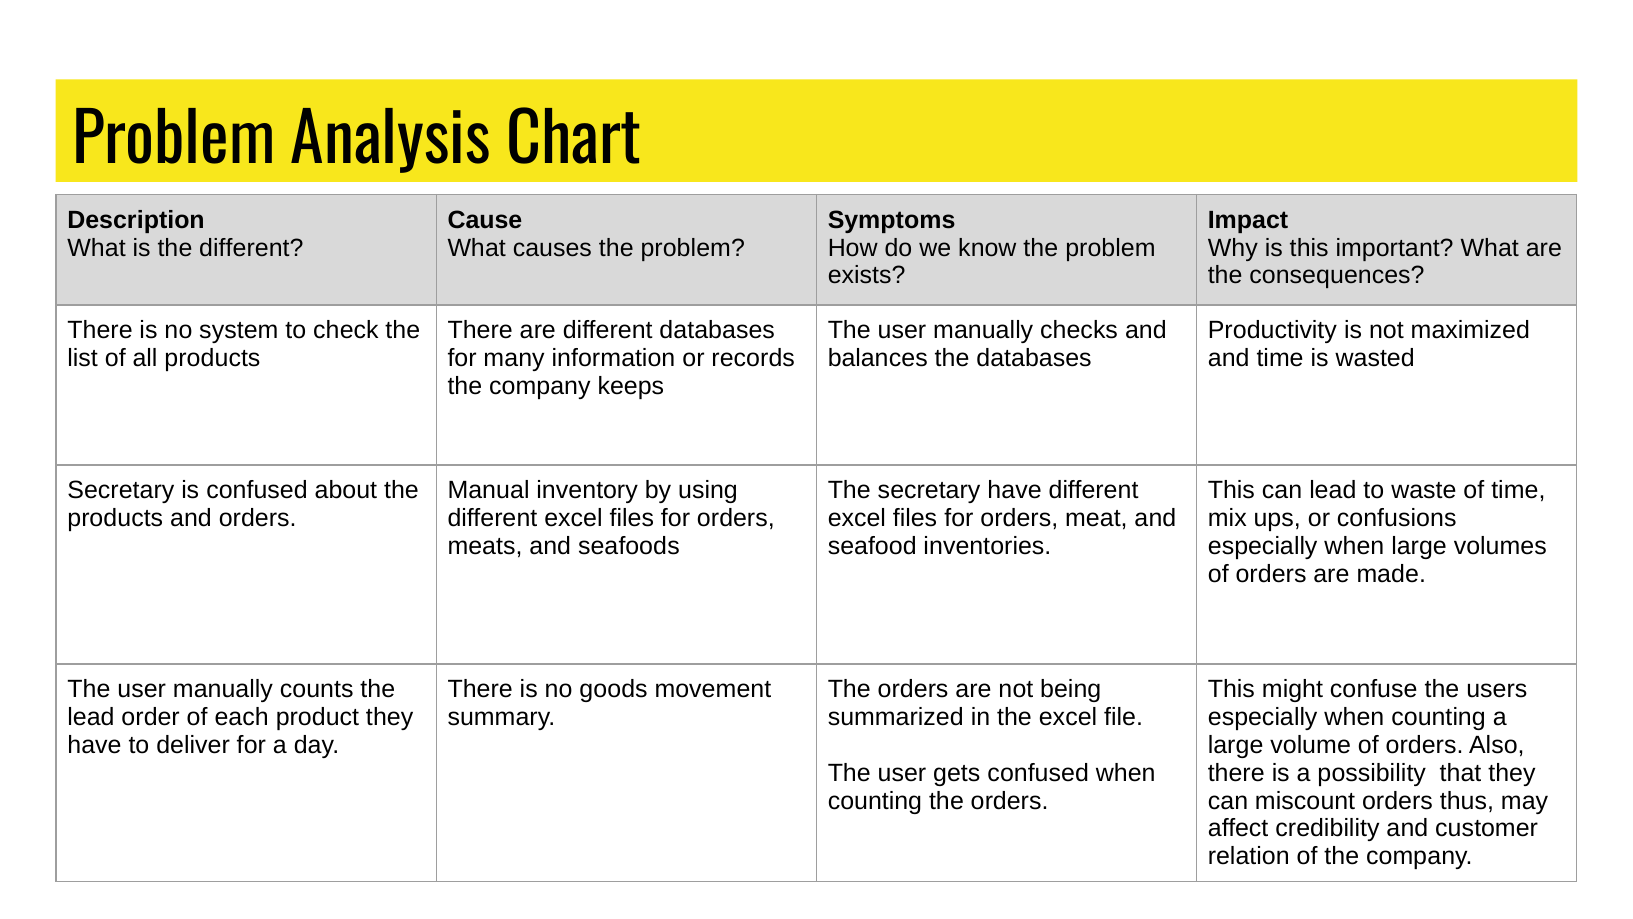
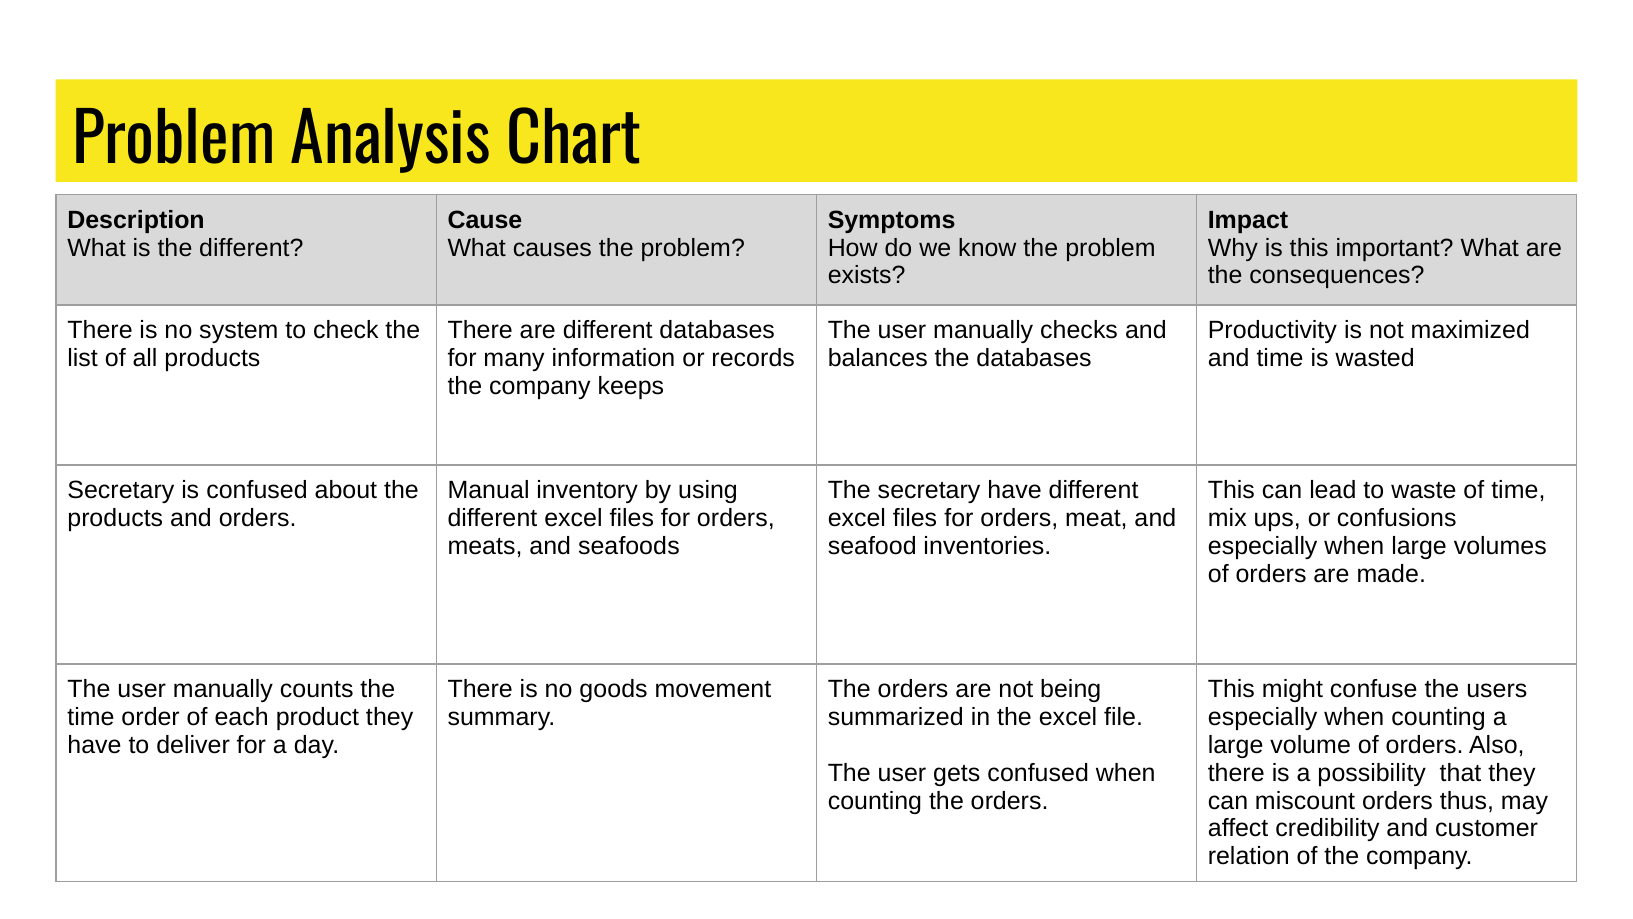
lead at (91, 717): lead -> time
